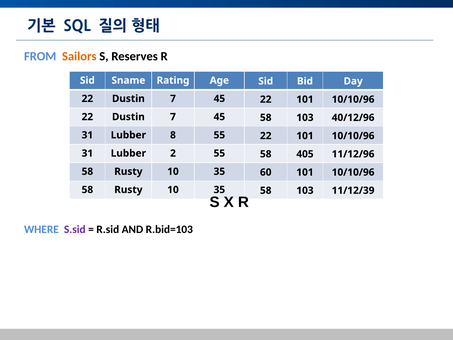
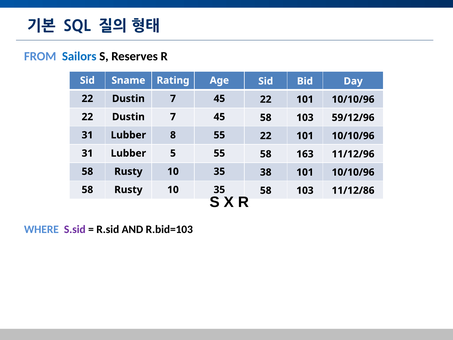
Sailors colour: orange -> blue
40/12/96: 40/12/96 -> 59/12/96
2: 2 -> 5
405: 405 -> 163
60: 60 -> 38
11/12/39: 11/12/39 -> 11/12/86
